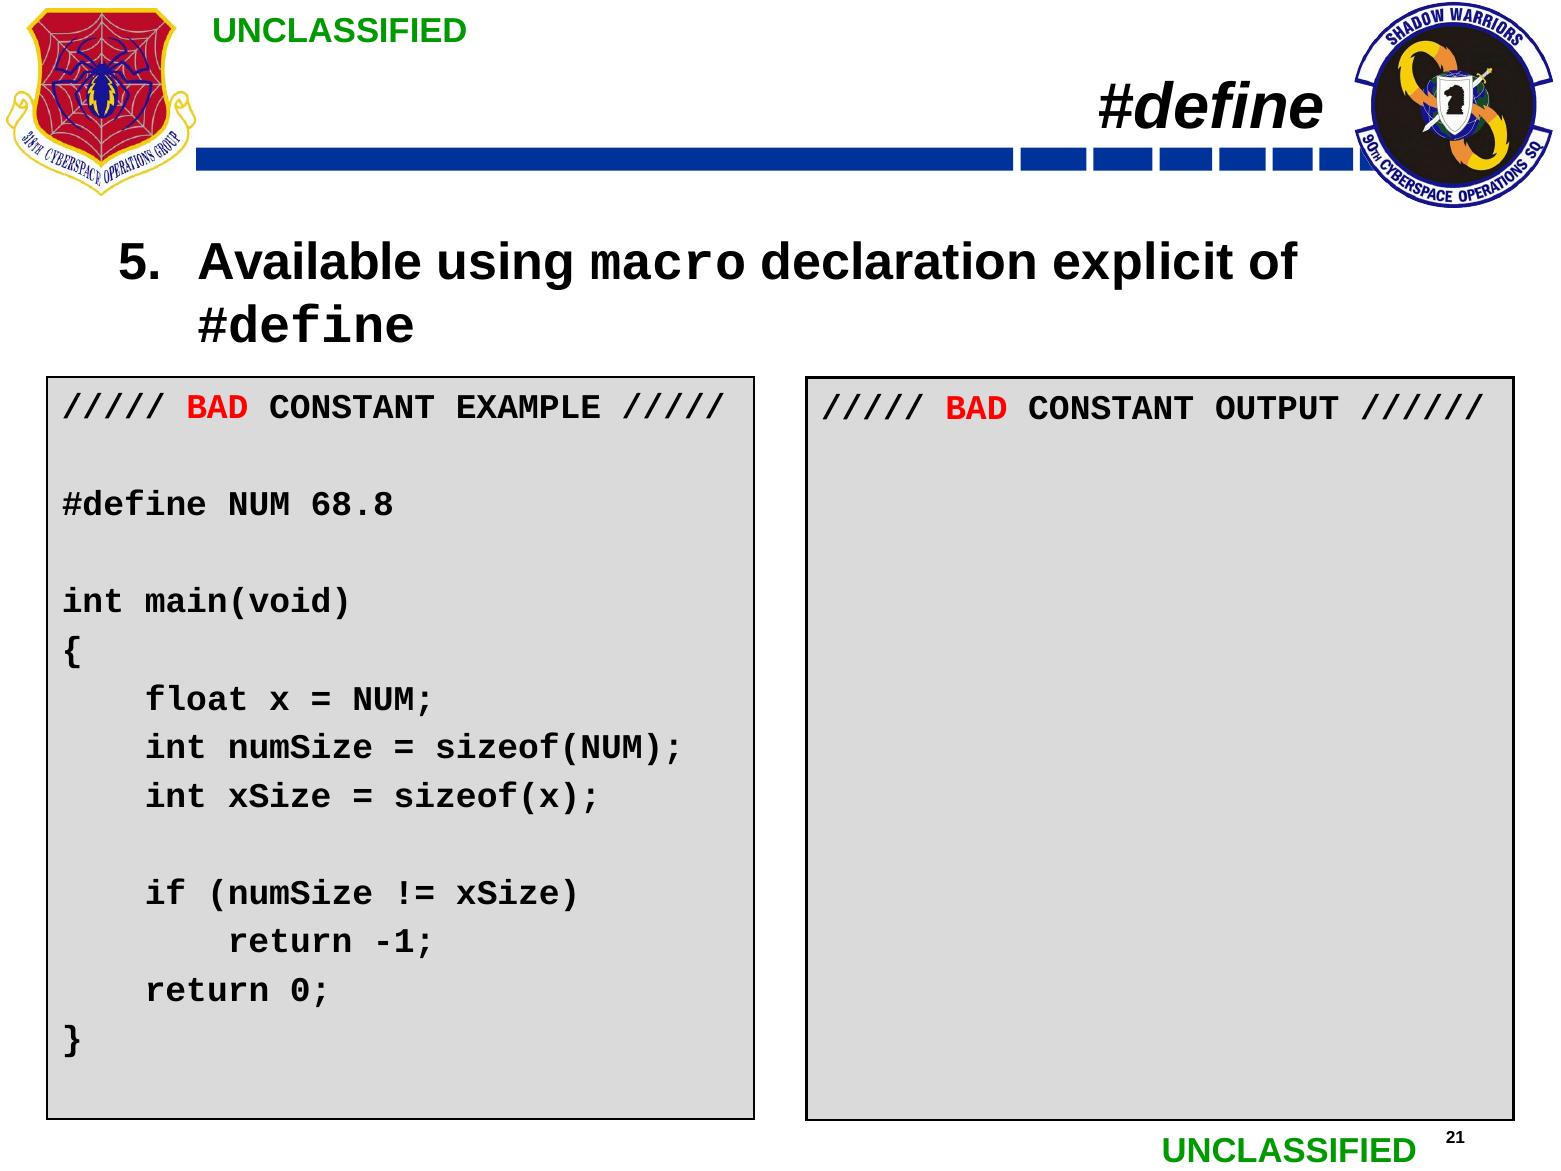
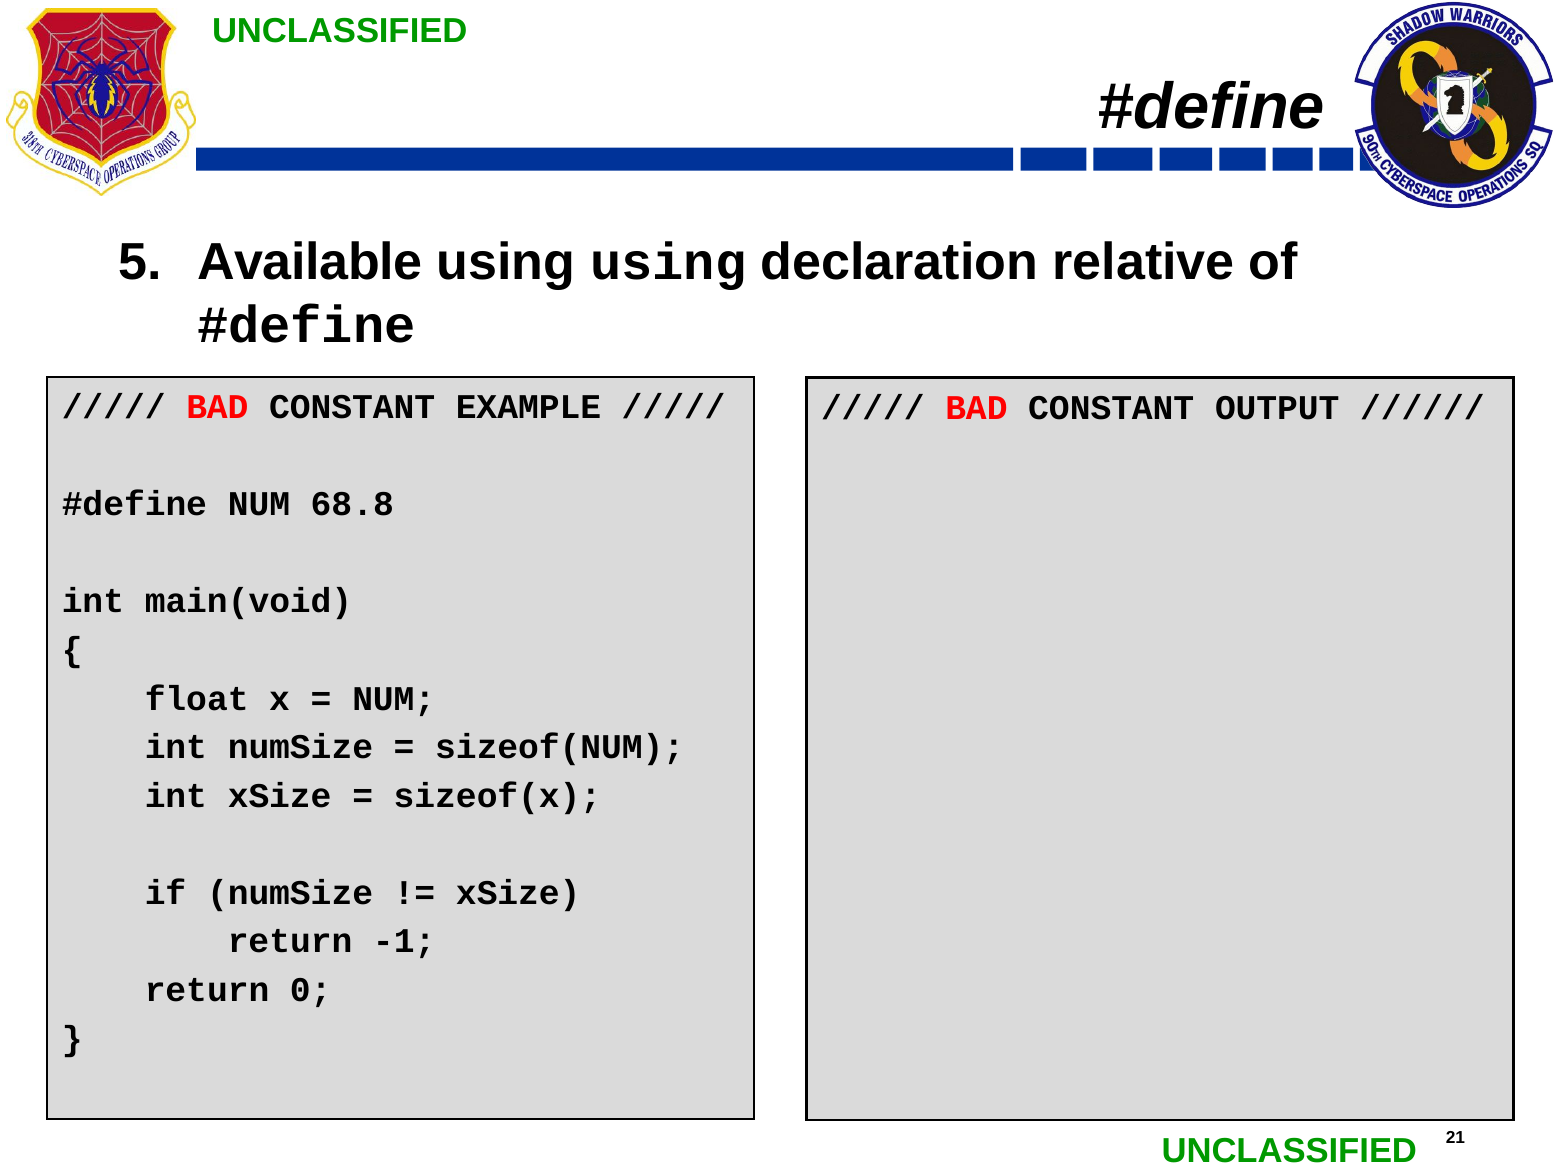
using macro: macro -> using
explicit: explicit -> relative
